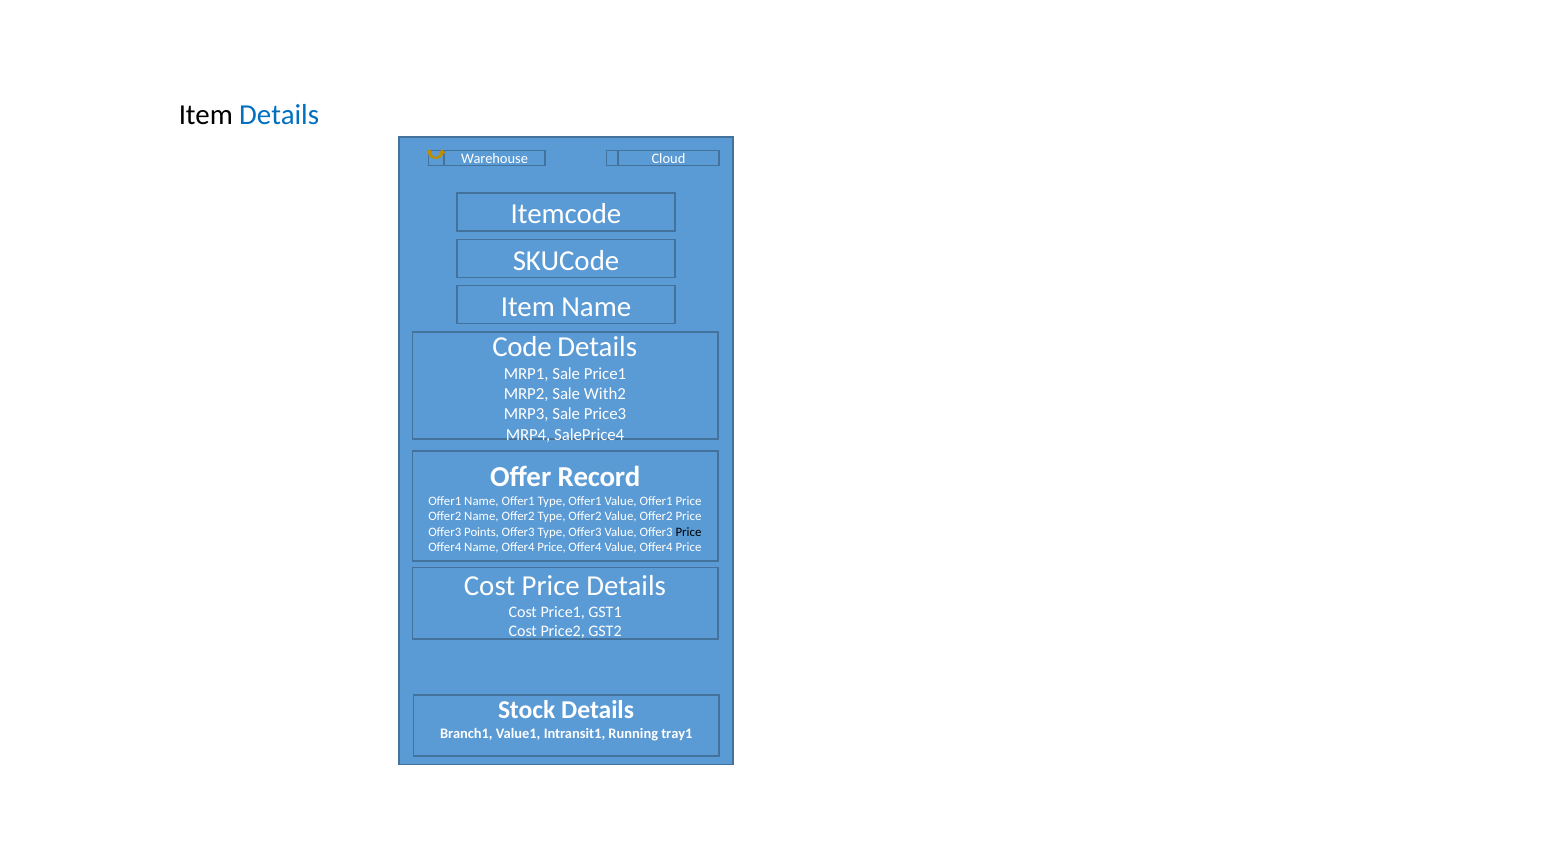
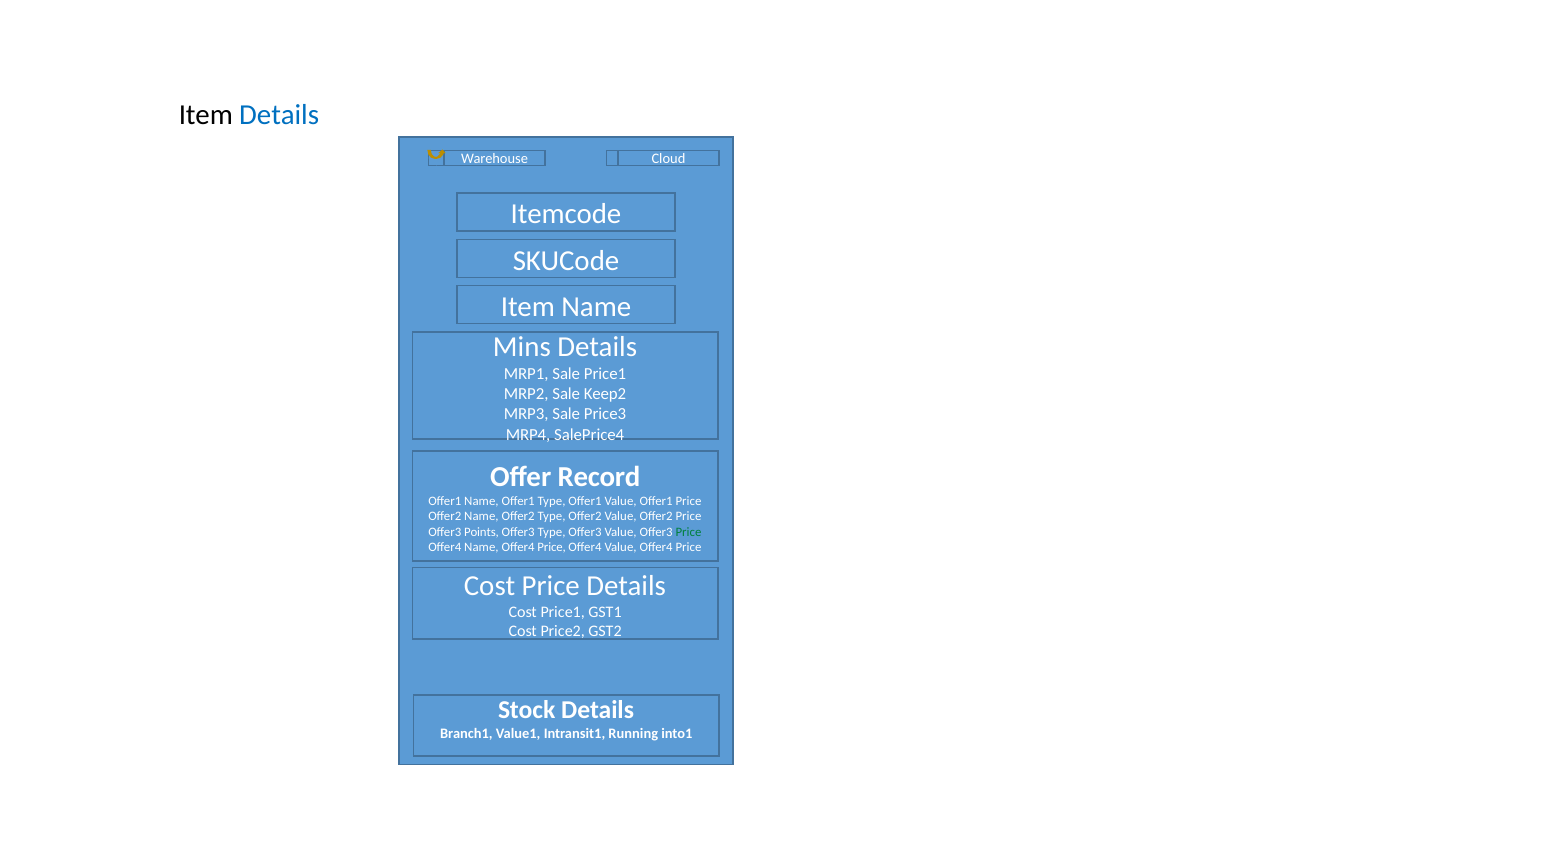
Code: Code -> Mins
With2: With2 -> Keep2
Price at (688, 532) colour: black -> green
tray1: tray1 -> into1
